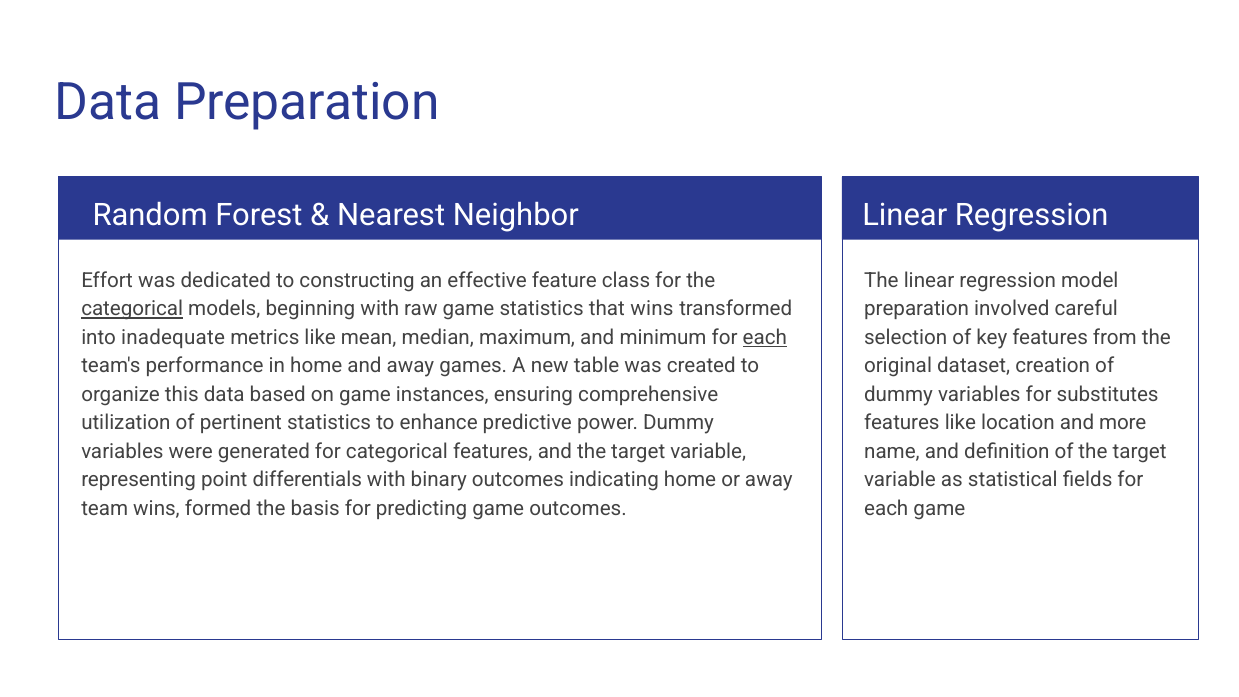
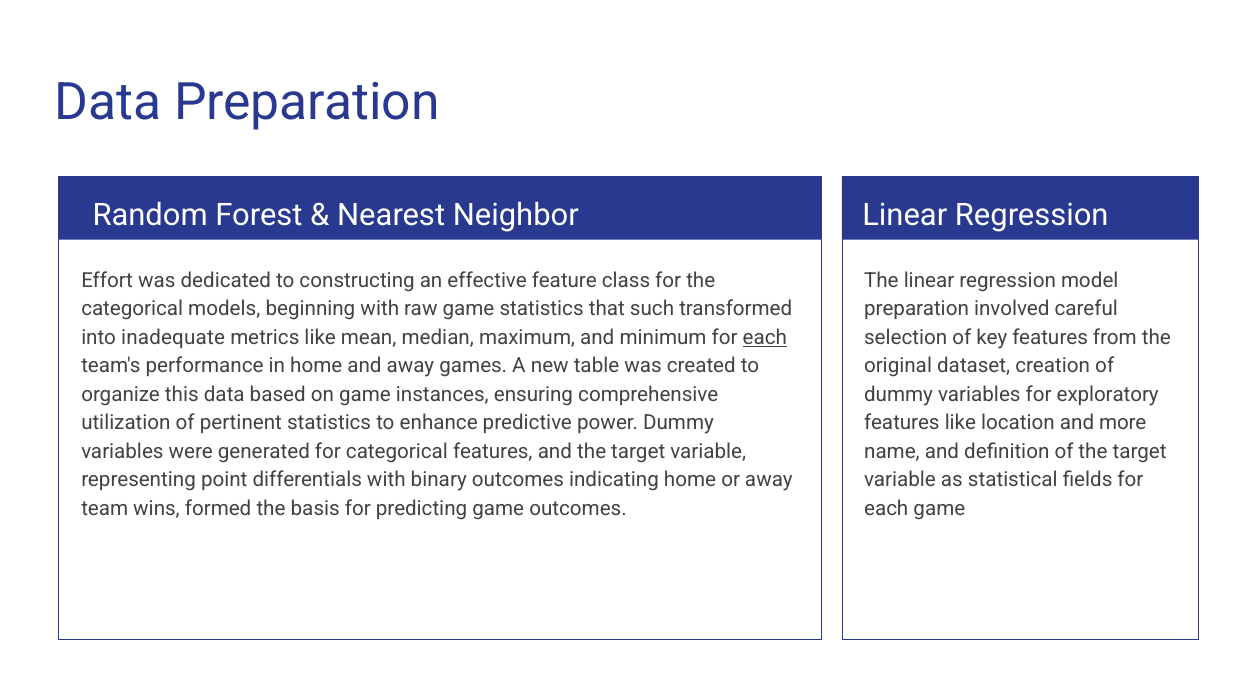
categorical at (132, 309) underline: present -> none
that wins: wins -> such
substitutes: substitutes -> exploratory
